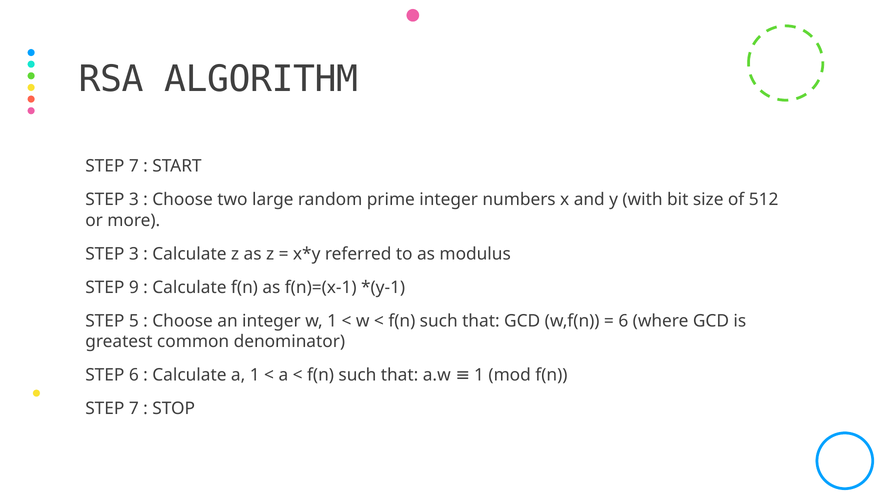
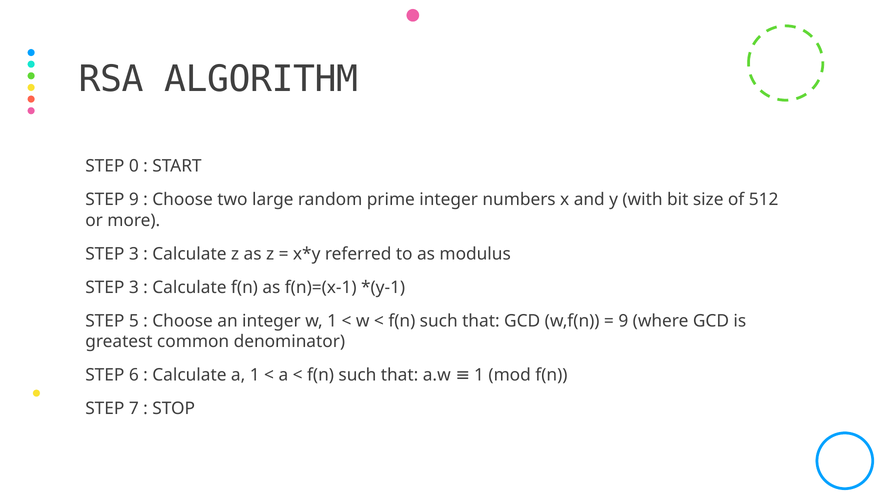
7 at (134, 166): 7 -> 0
3 at (134, 200): 3 -> 9
9 at (134, 288): 9 -> 3
6 at (623, 321): 6 -> 9
